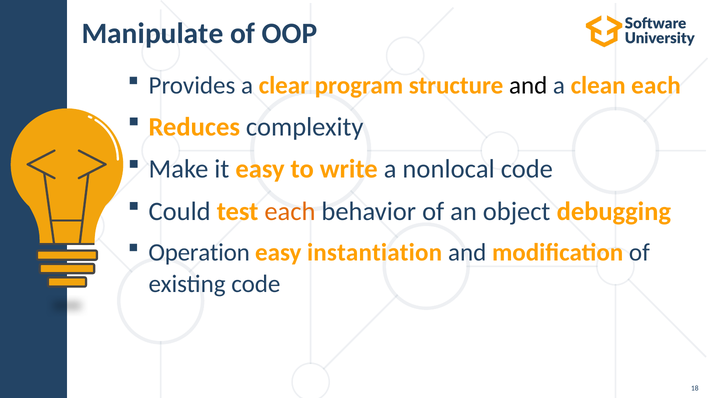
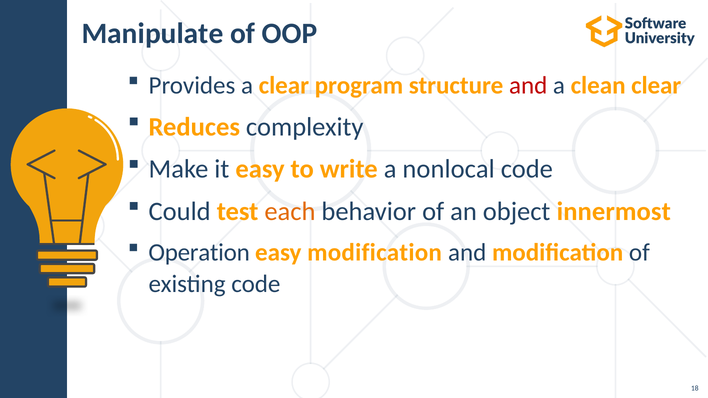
and at (528, 85) colour: black -> red
clean each: each -> clear
debugging: debugging -> innermost
easy instantiation: instantiation -> modification
